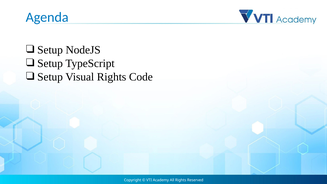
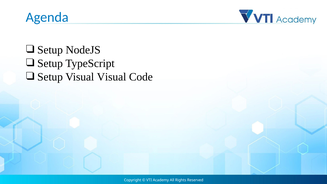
Visual Rights: Rights -> Visual
